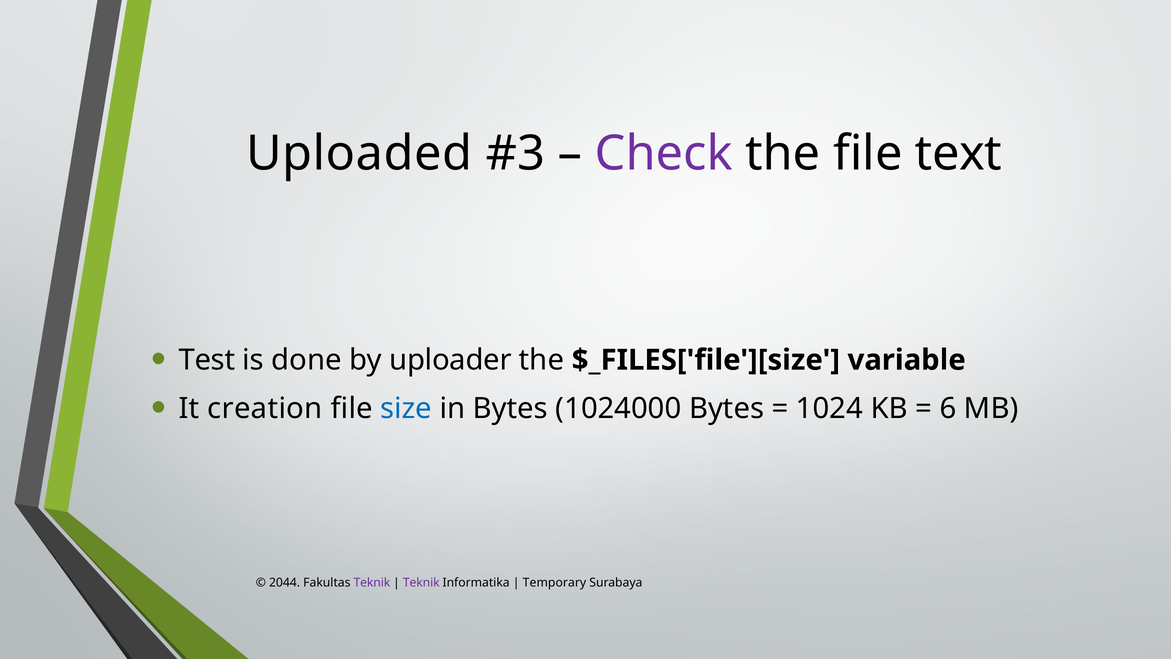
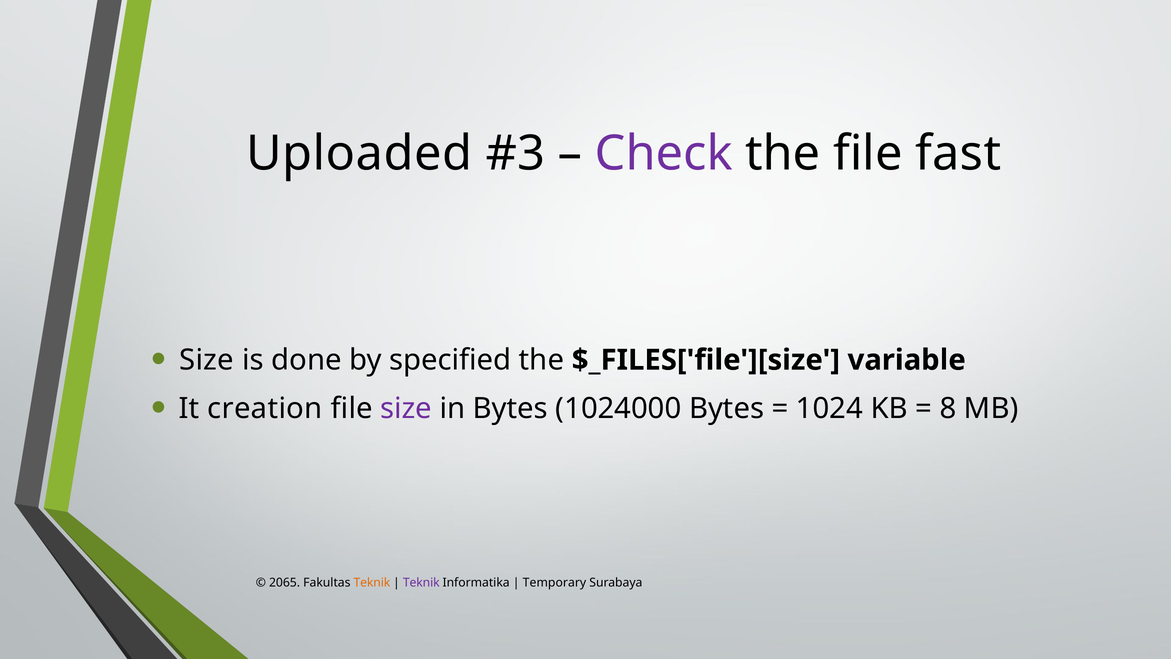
text: text -> fast
Test at (207, 360): Test -> Size
uploader: uploader -> specified
size at (406, 408) colour: blue -> purple
6: 6 -> 8
2044: 2044 -> 2065
Teknik at (372, 582) colour: purple -> orange
